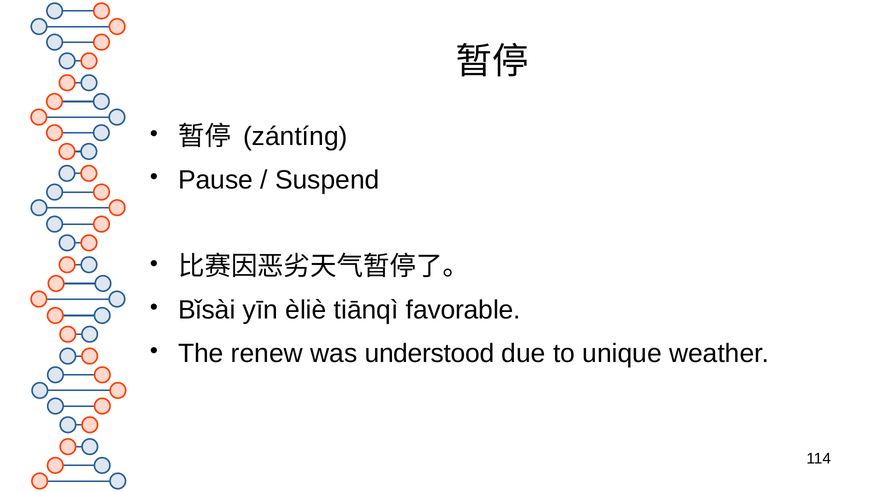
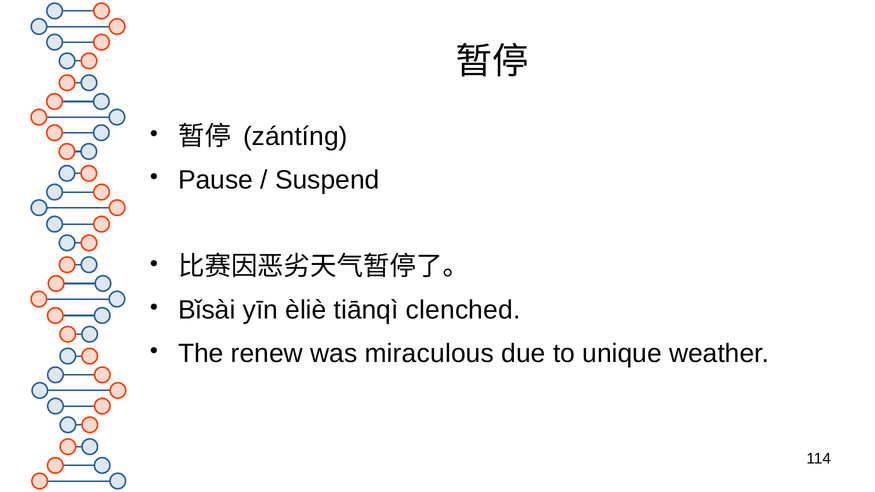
favorable: favorable -> clenched
understood: understood -> miraculous
